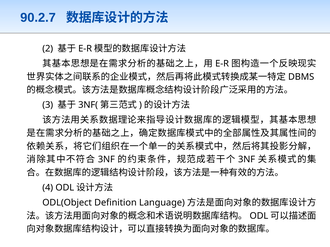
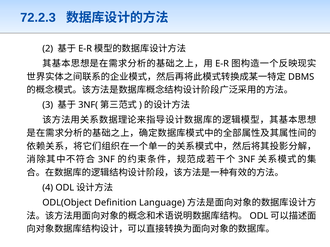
90.2.7: 90.2.7 -> 72.2.3
